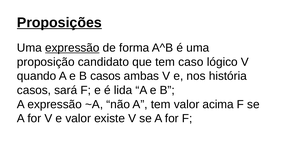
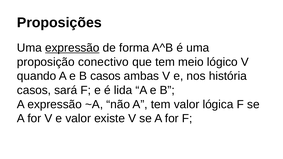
Proposições underline: present -> none
candidato: candidato -> conectivo
caso: caso -> meio
acima: acima -> lógica
